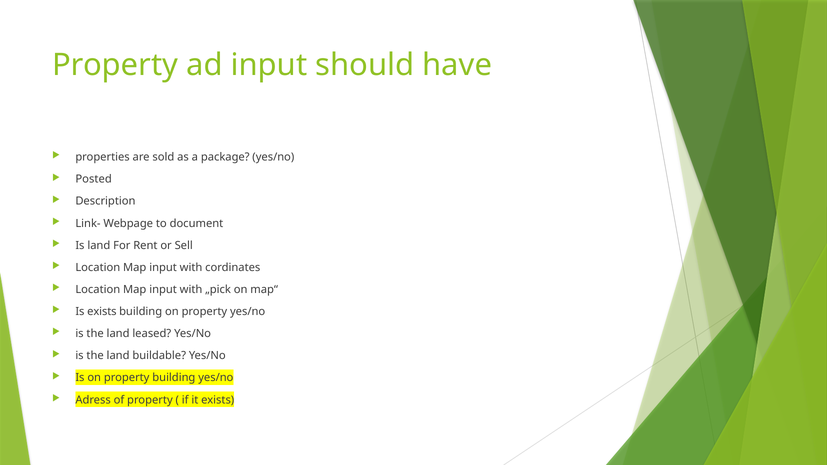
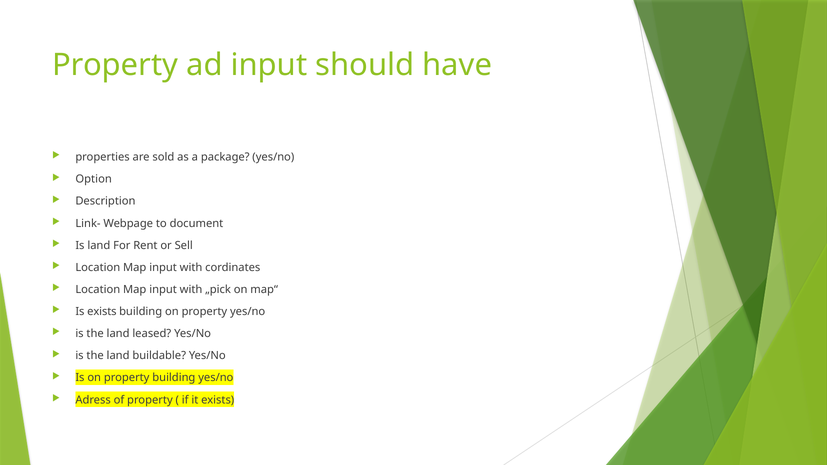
Posted: Posted -> Option
